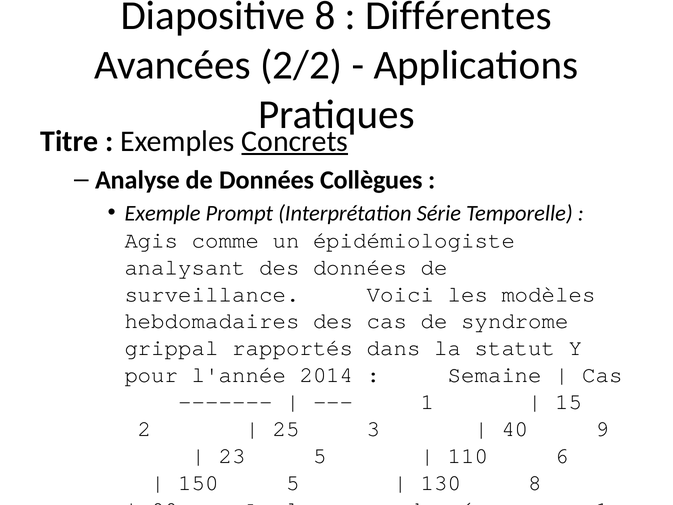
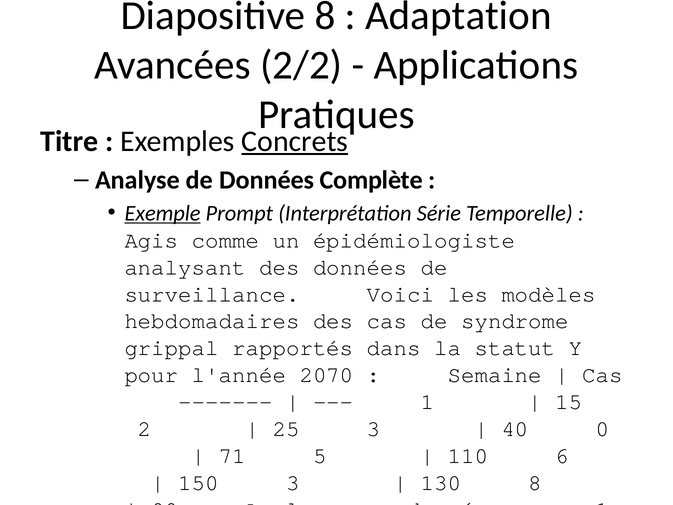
Différentes: Différentes -> Adaptation
Collègues: Collègues -> Complète
Exemple at (163, 213) underline: none -> present
2014: 2014 -> 2070
9: 9 -> 0
23: 23 -> 71
150 5: 5 -> 3
